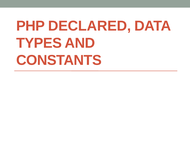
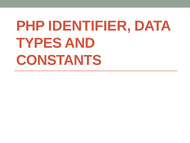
DECLARED: DECLARED -> IDENTIFIER
